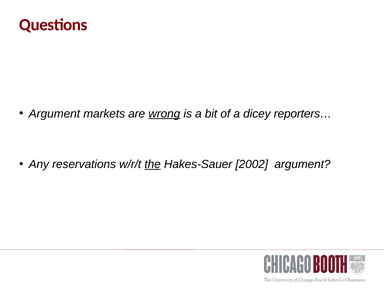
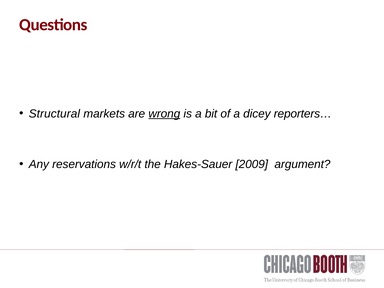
Argument at (54, 114): Argument -> Structural
the underline: present -> none
2002: 2002 -> 2009
